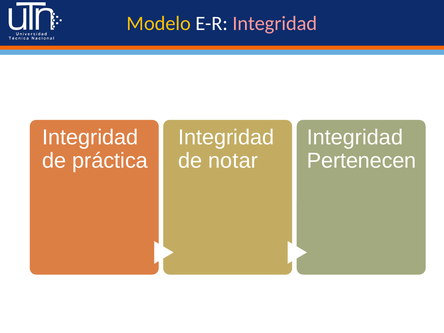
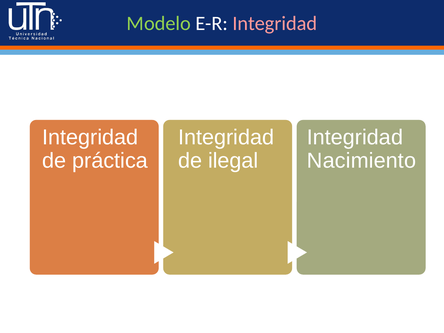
Modelo colour: yellow -> light green
notar: notar -> ilegal
Pertenecen: Pertenecen -> Nacimiento
